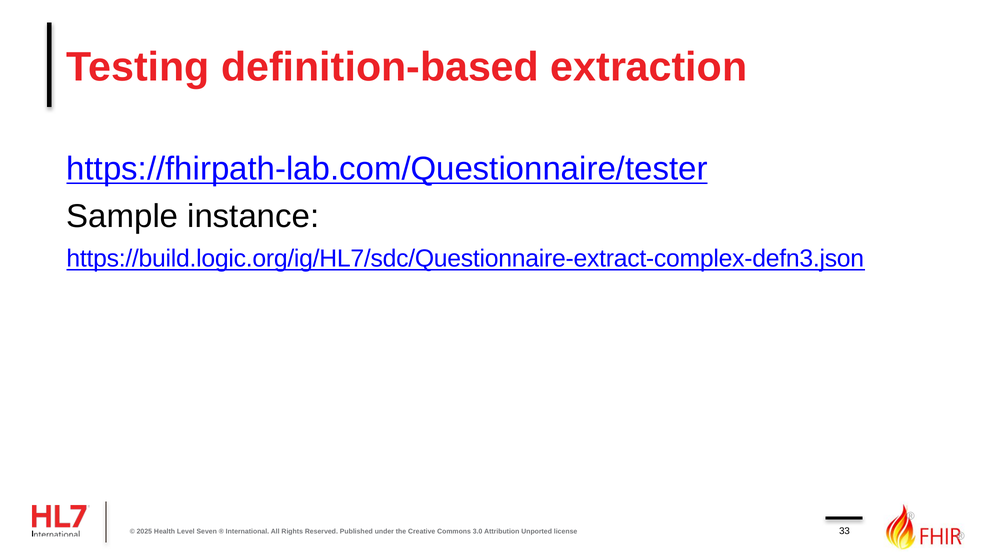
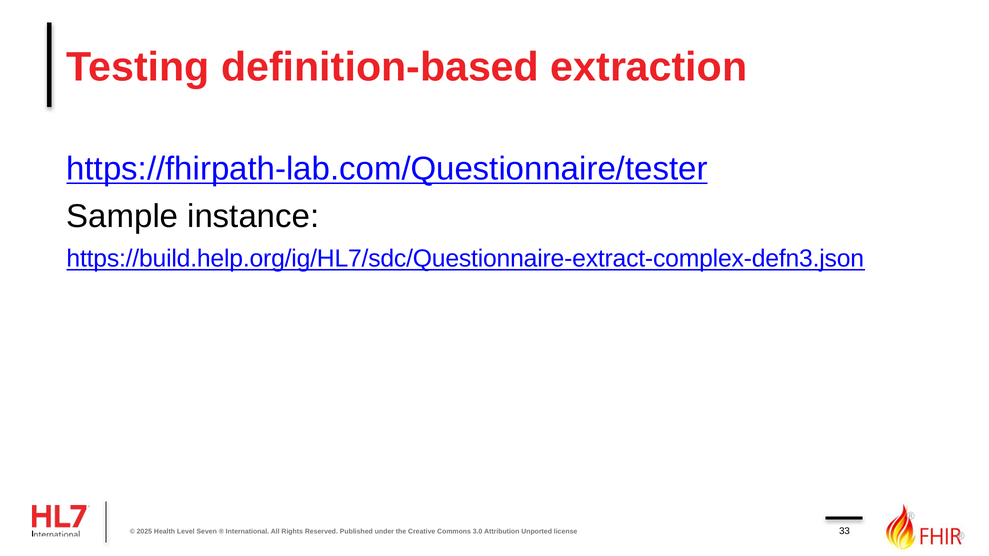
https://build.logic.org/ig/HL7/sdc/Questionnaire-extract-complex-defn3.json: https://build.logic.org/ig/HL7/sdc/Questionnaire-extract-complex-defn3.json -> https://build.help.org/ig/HL7/sdc/Questionnaire-extract-complex-defn3.json
